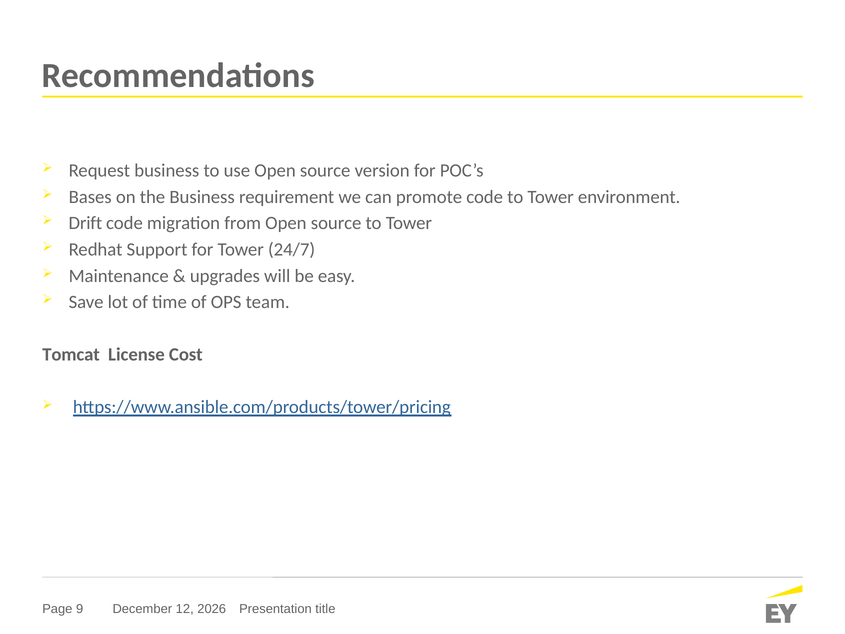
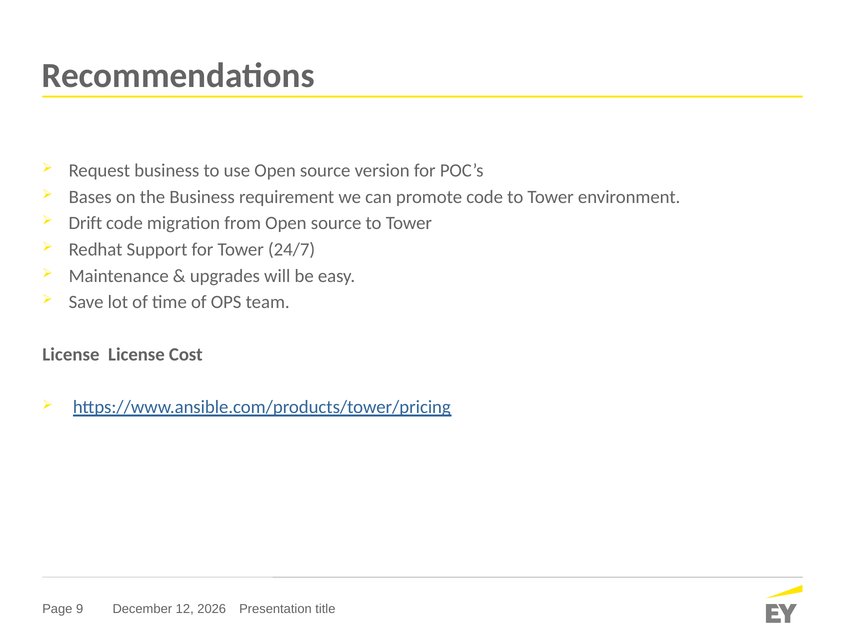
Tomcat at (71, 355): Tomcat -> License
